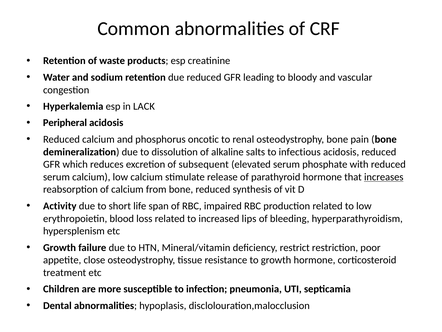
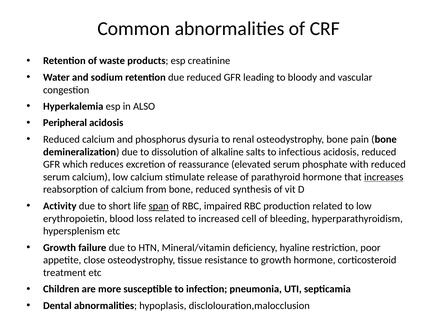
LACK: LACK -> ALSO
oncotic: oncotic -> dysuria
subsequent: subsequent -> reassurance
span underline: none -> present
lips: lips -> cell
restrict: restrict -> hyaline
